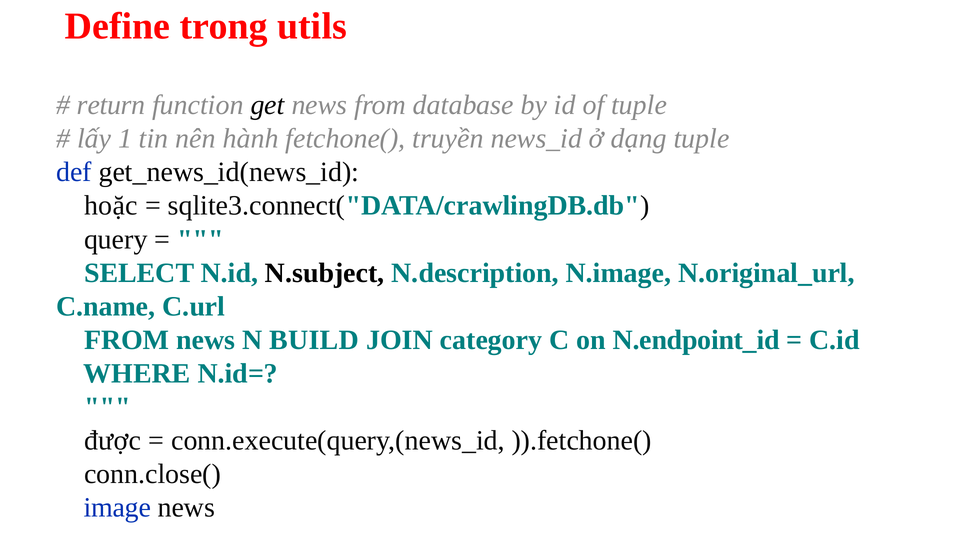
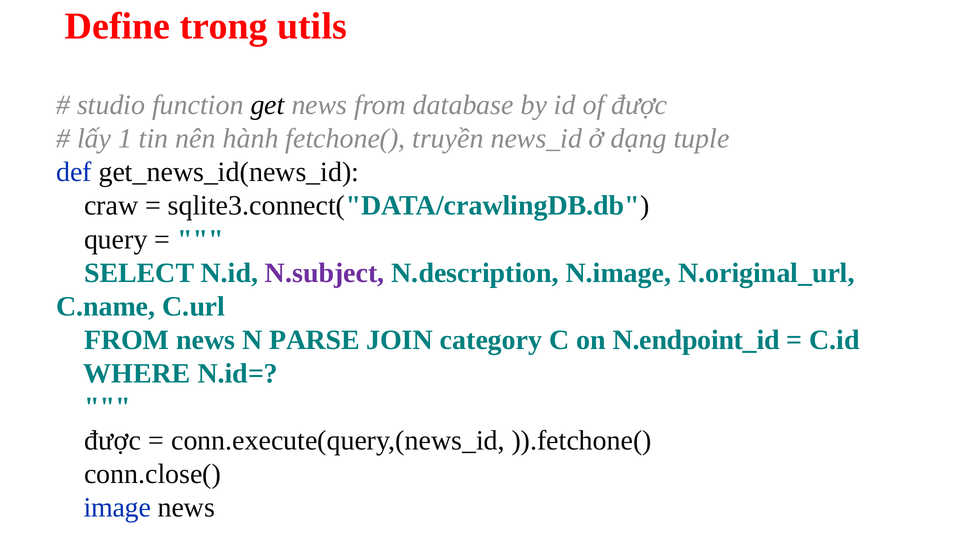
return: return -> studio
of tuple: tuple -> được
hoặc: hoặc -> craw
N.subject colour: black -> purple
BUILD: BUILD -> PARSE
